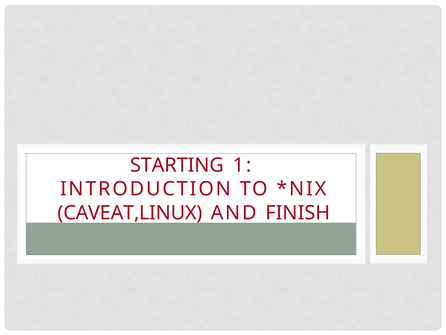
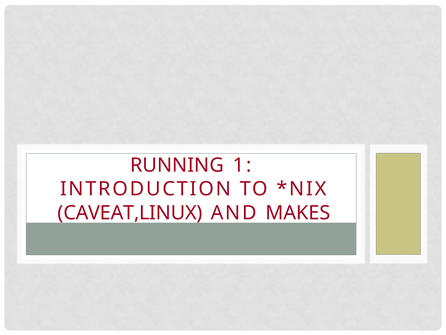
STARTING: STARTING -> RUNNING
FINISH: FINISH -> MAKES
